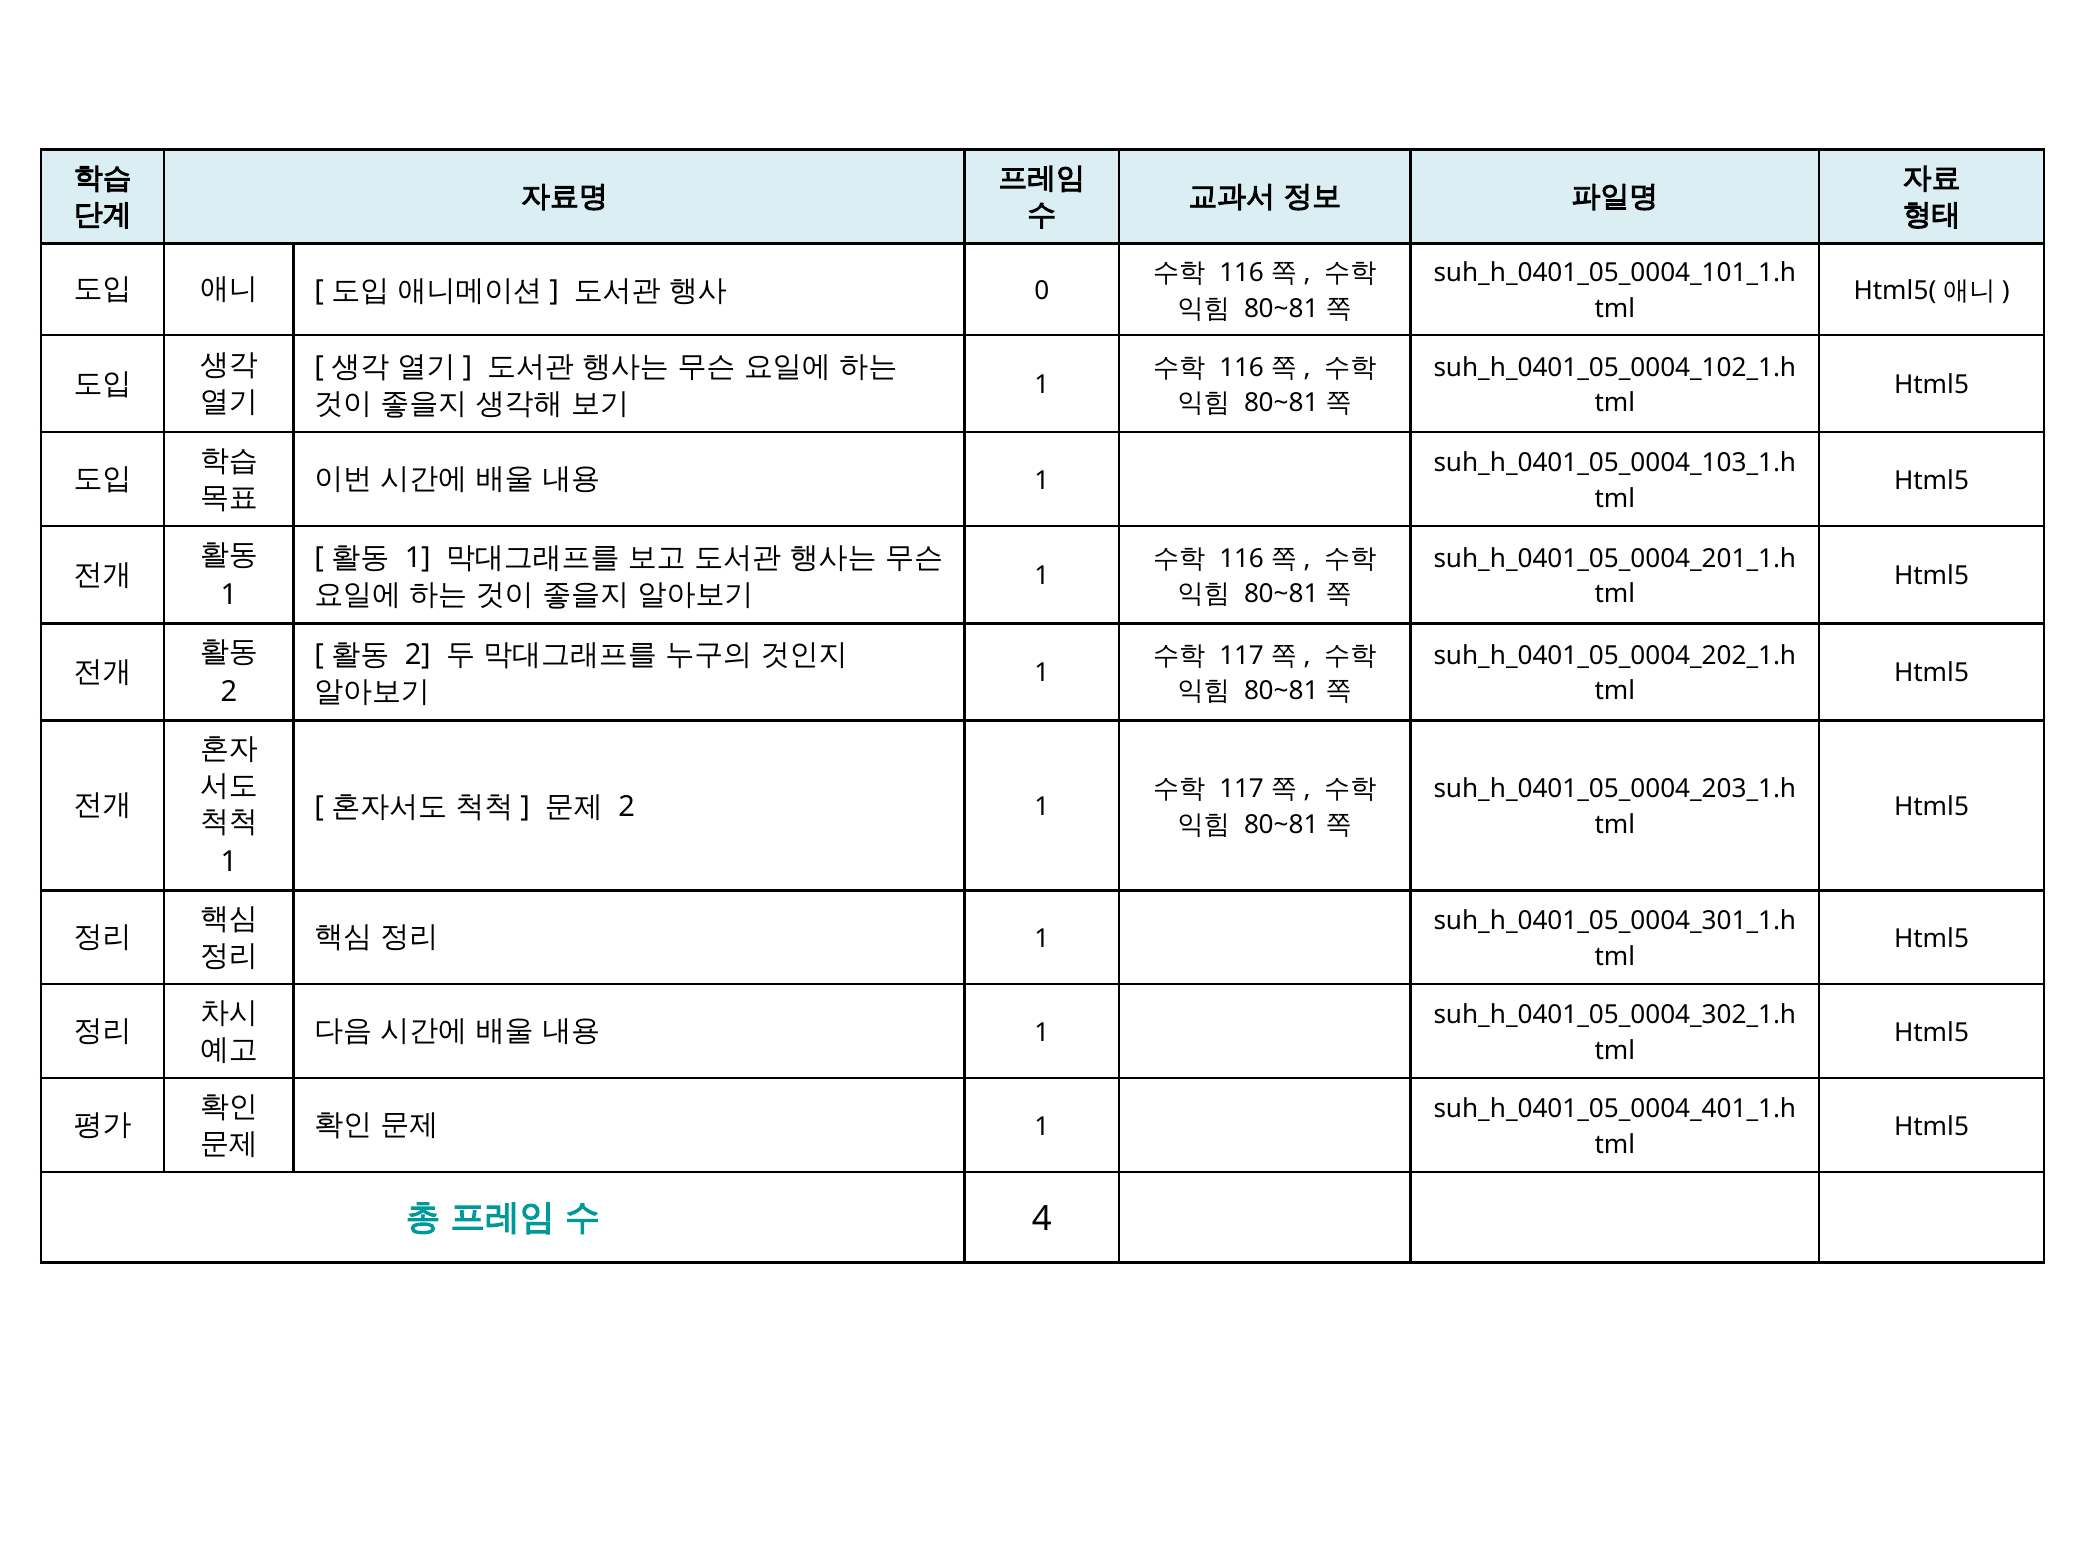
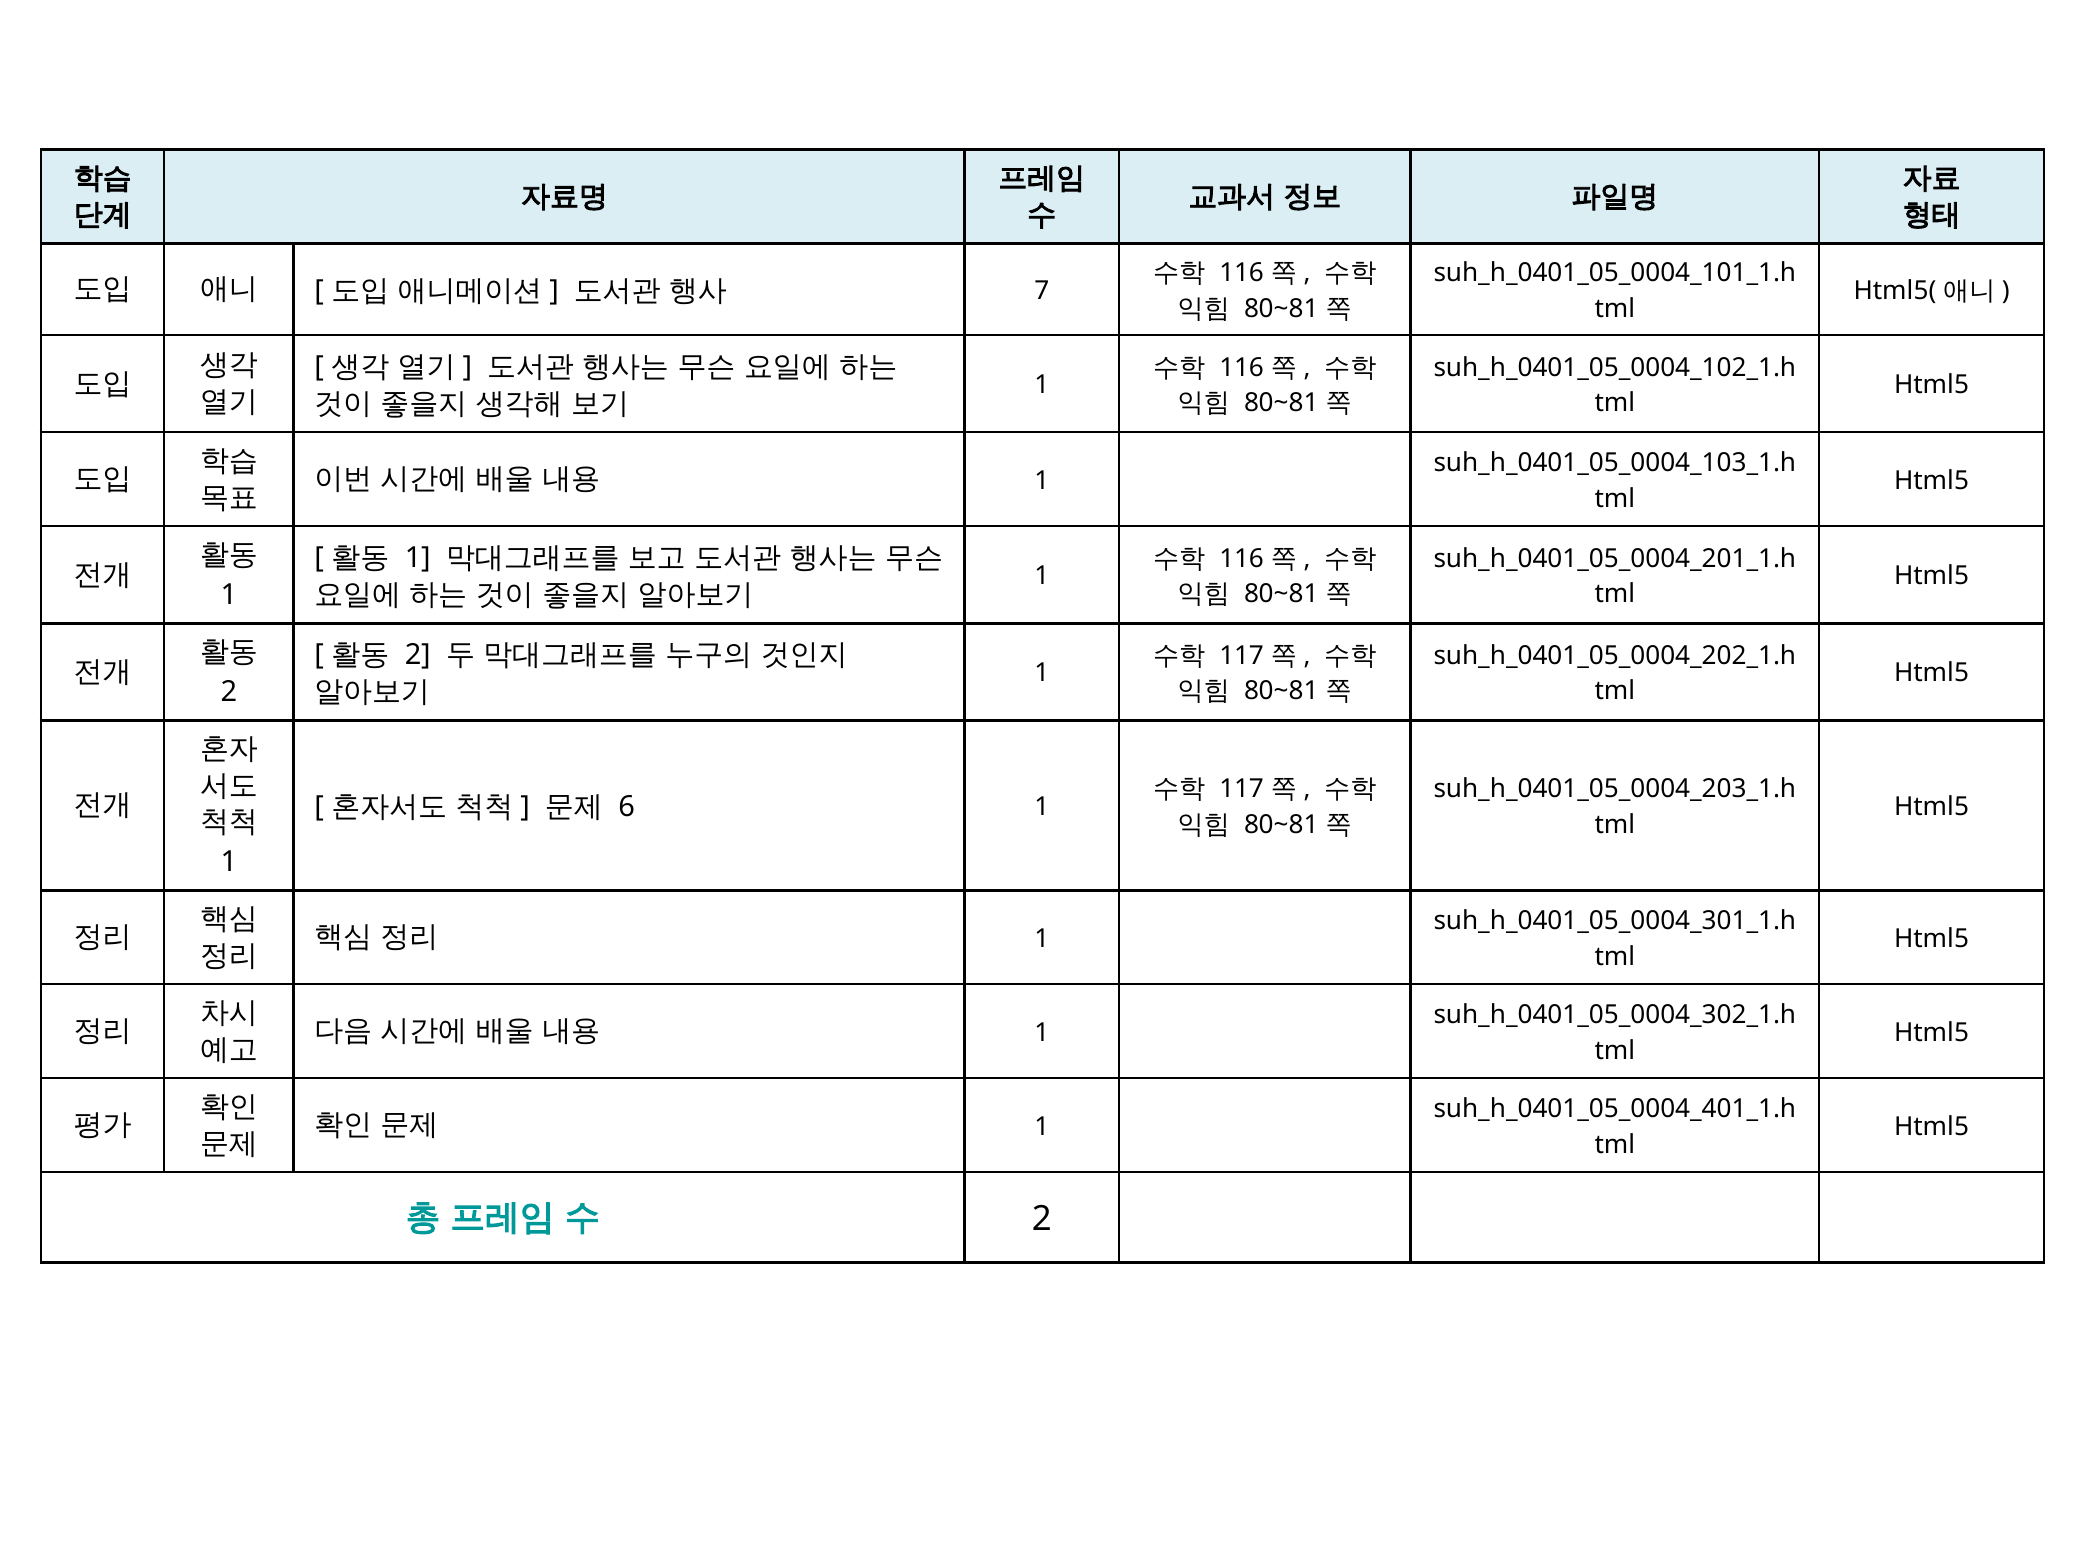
0: 0 -> 7
2 at (627, 807): 2 -> 6
4 at (1042, 1219): 4 -> 2
